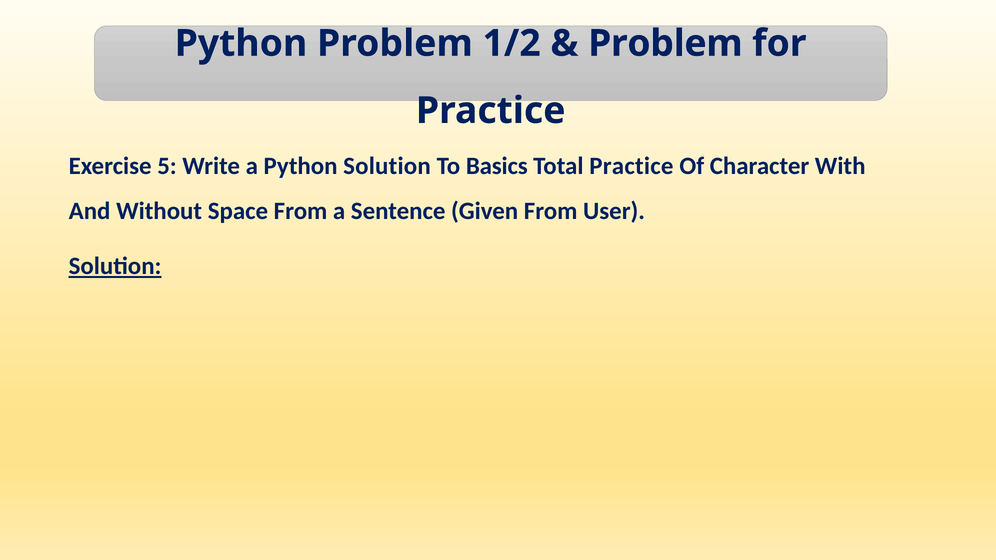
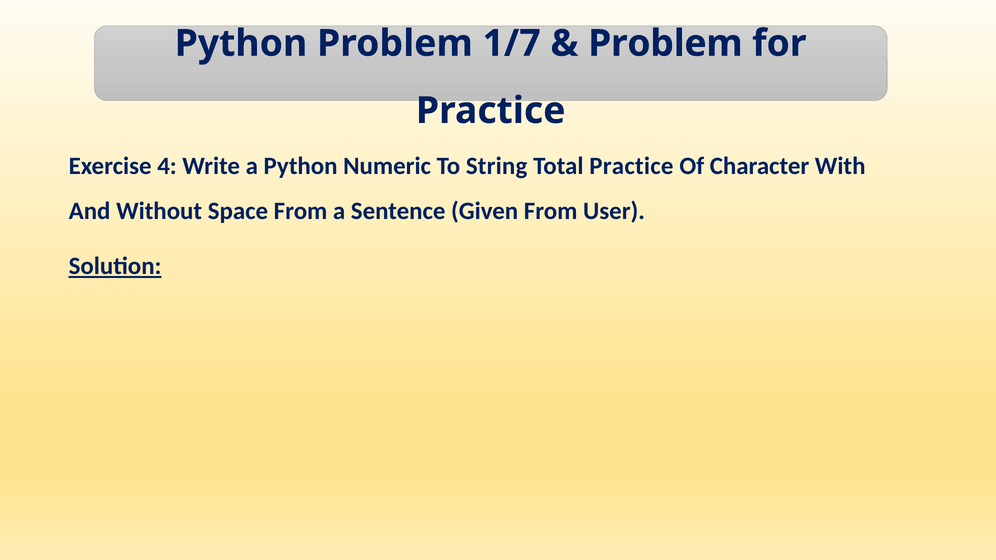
1/2: 1/2 -> 1/7
5: 5 -> 4
Python Solution: Solution -> Numeric
Basics: Basics -> String
